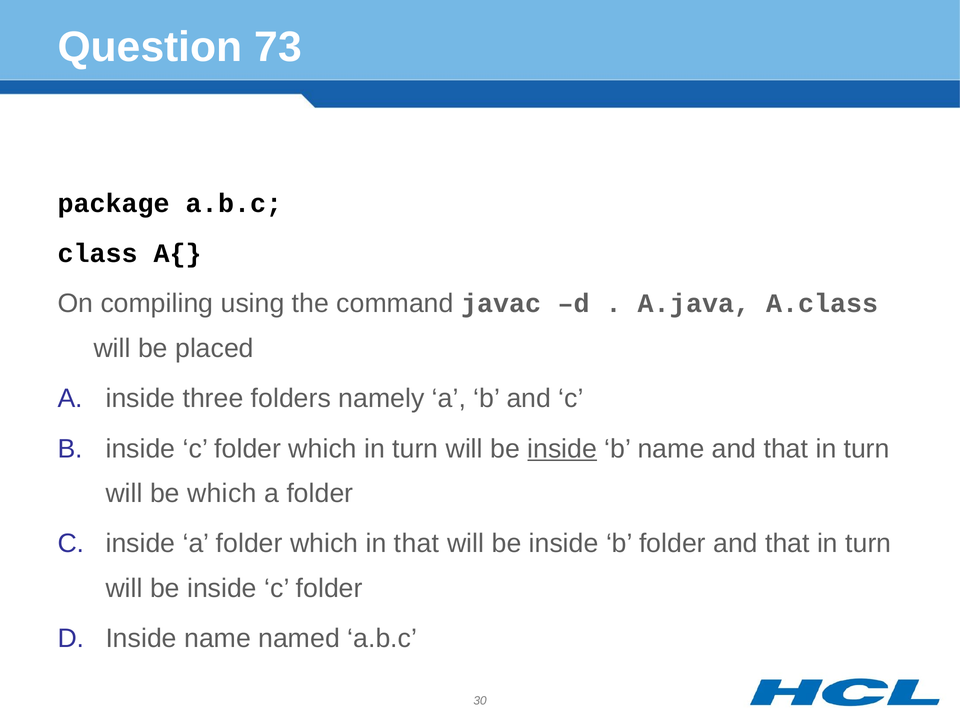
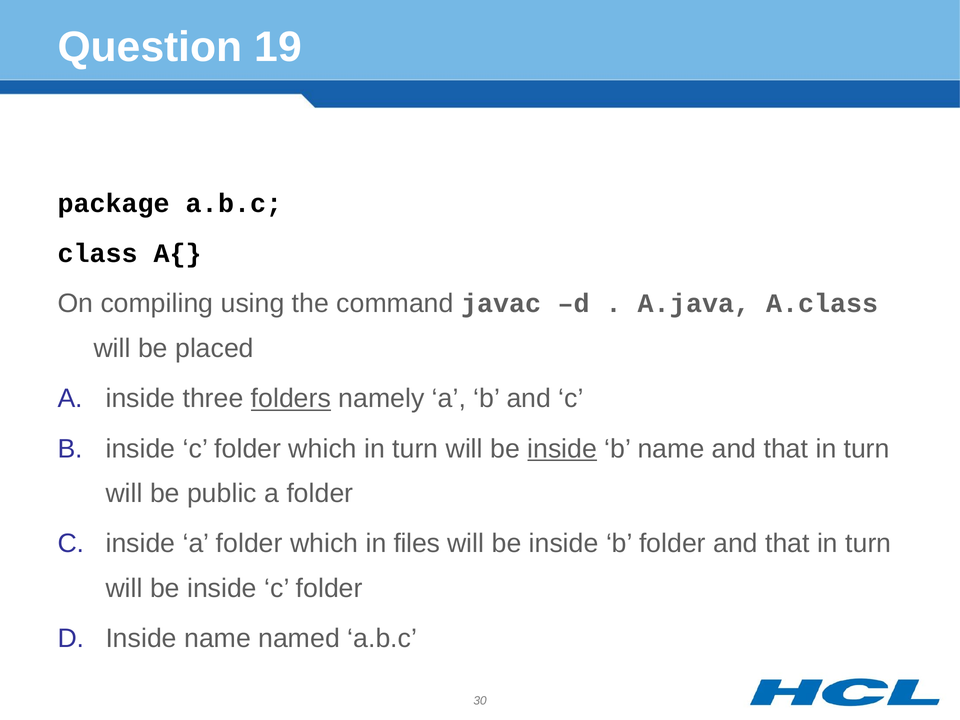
73: 73 -> 19
folders underline: none -> present
be which: which -> public
in that: that -> files
